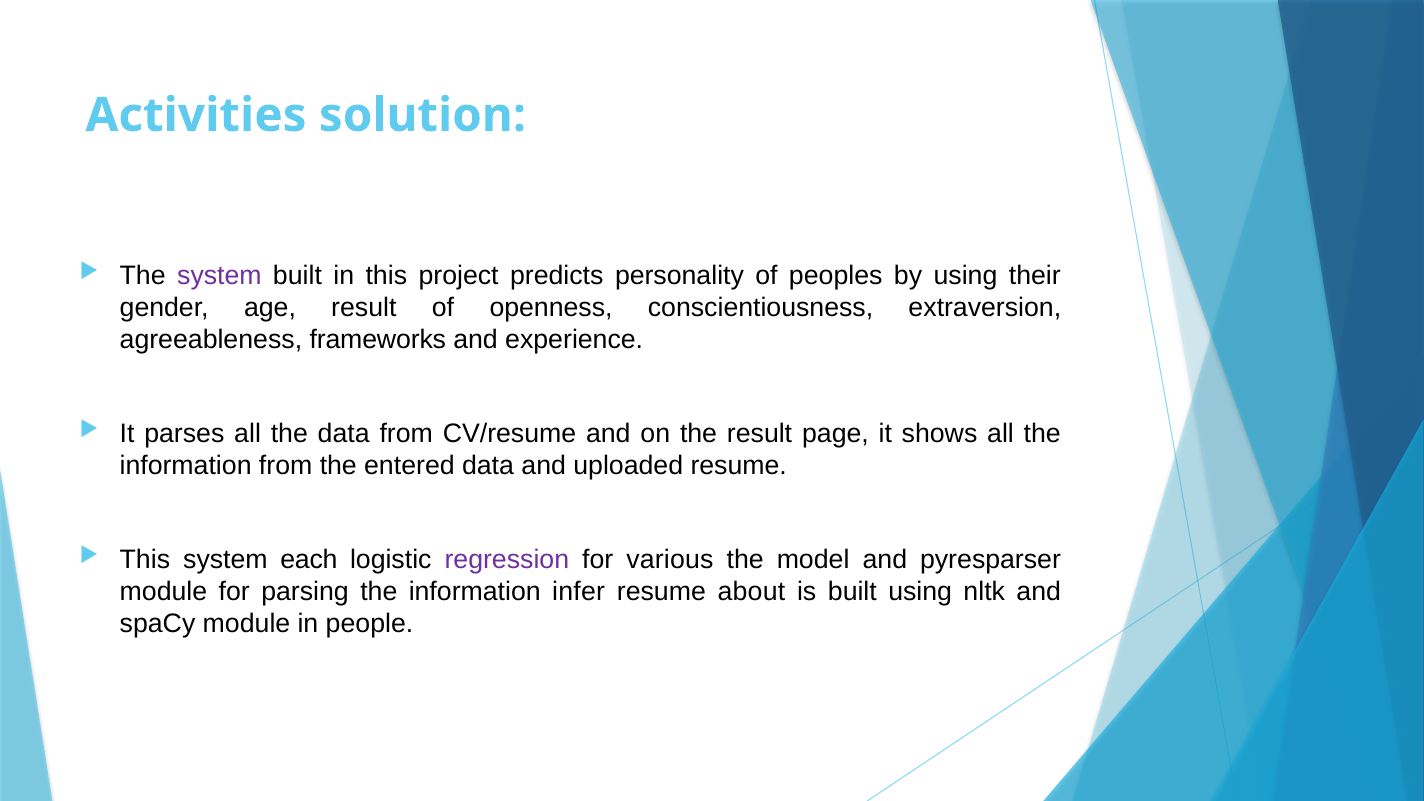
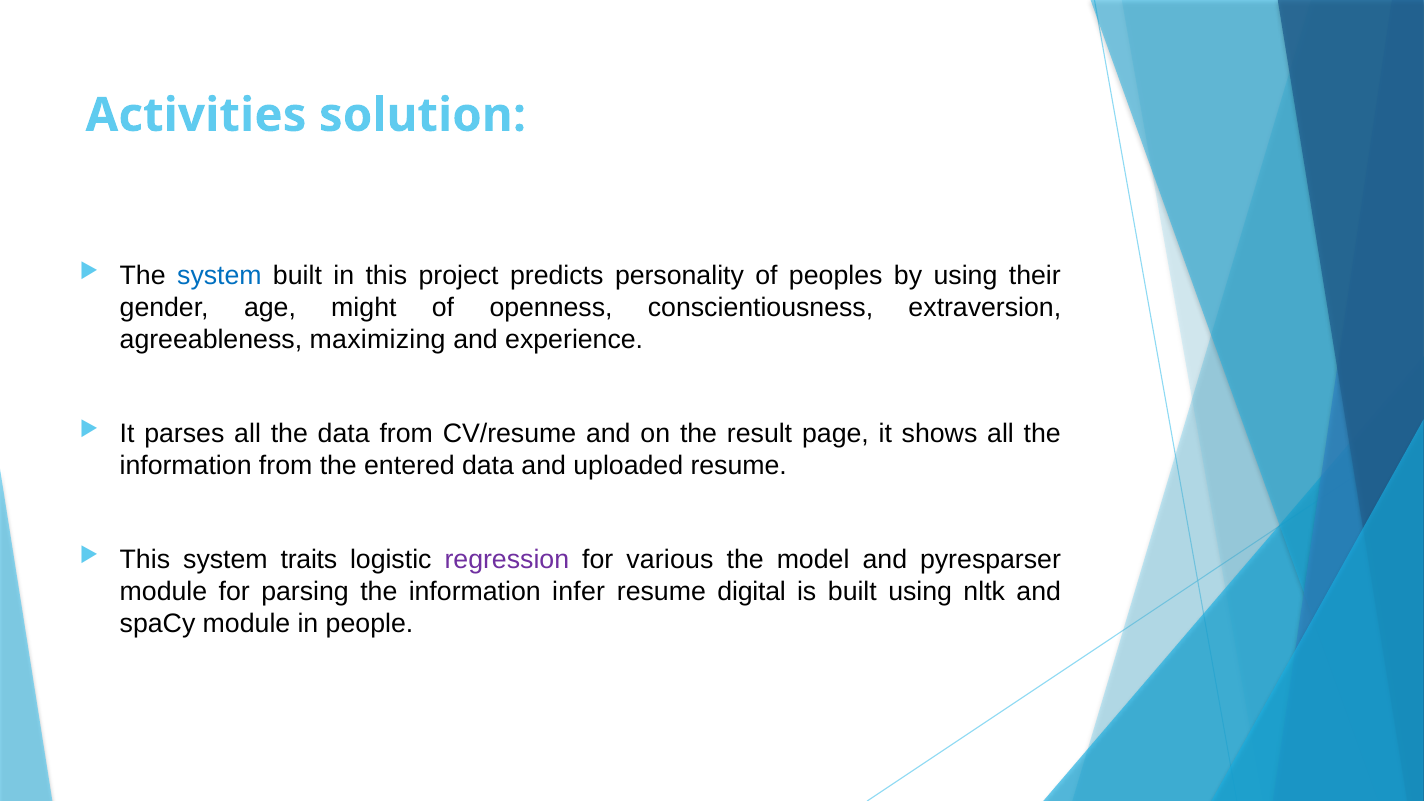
system at (219, 276) colour: purple -> blue
age result: result -> might
frameworks: frameworks -> maximizing
each: each -> traits
about: about -> digital
